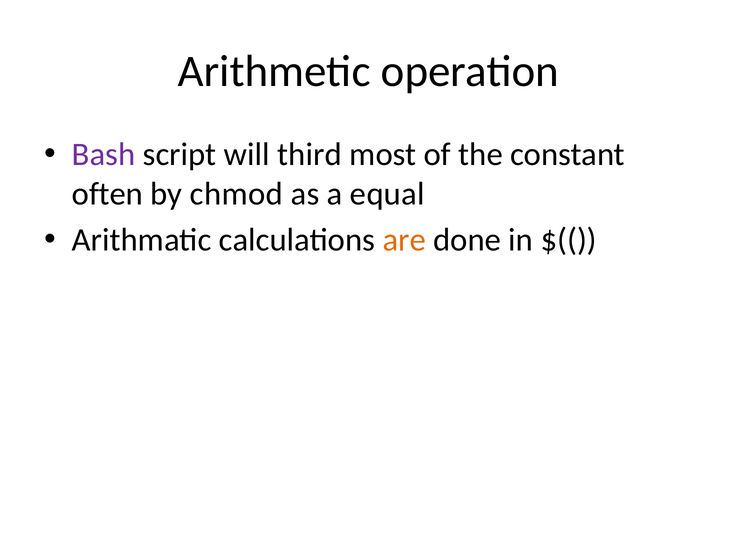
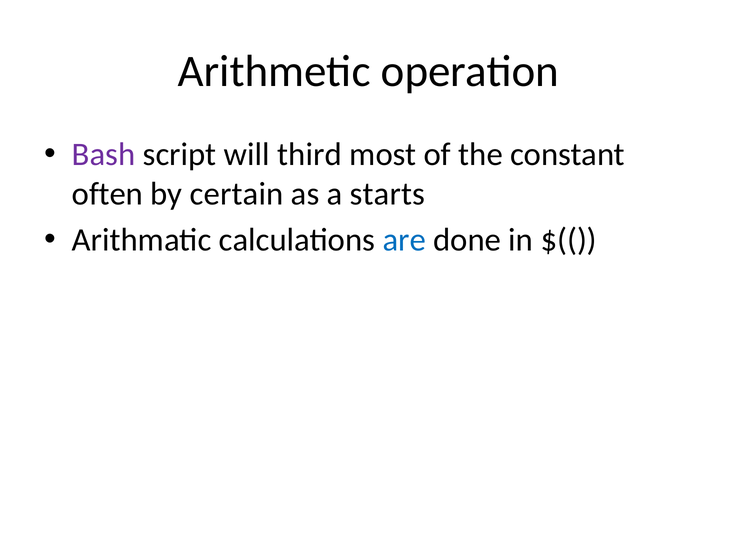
chmod: chmod -> certain
equal: equal -> starts
are colour: orange -> blue
